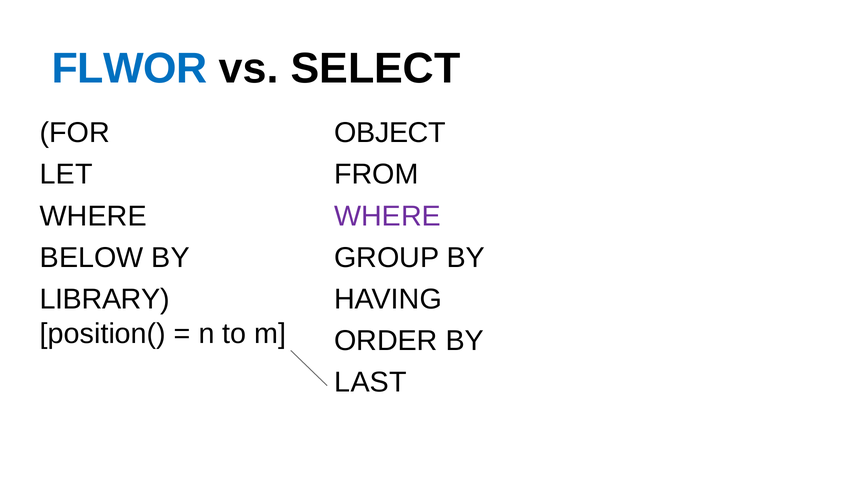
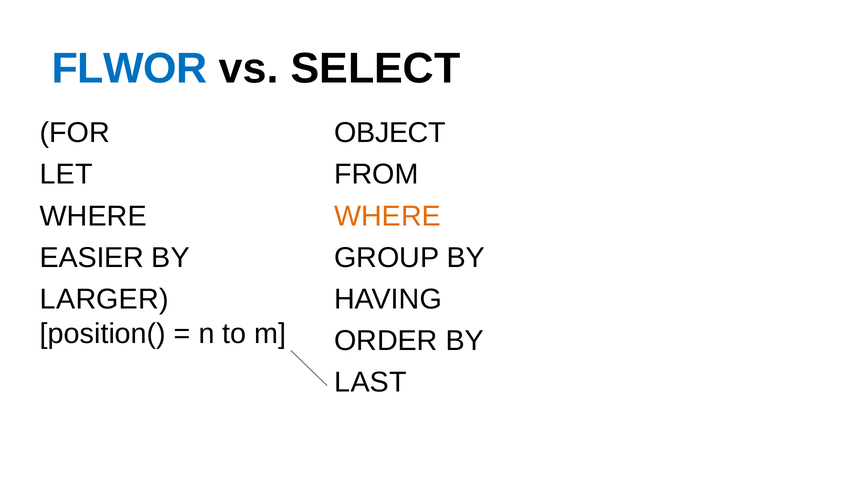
WHERE at (388, 216) colour: purple -> orange
BELOW: BELOW -> EASIER
LIBRARY: LIBRARY -> LARGER
